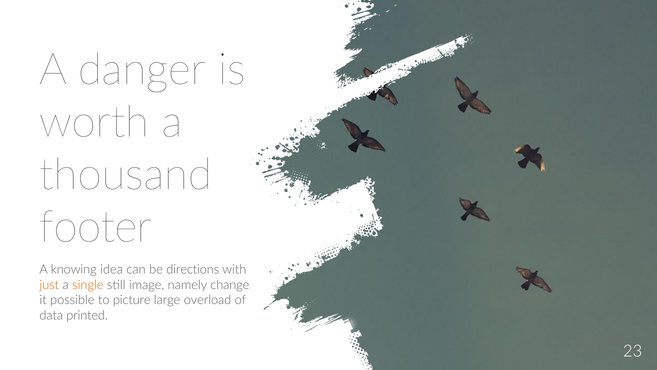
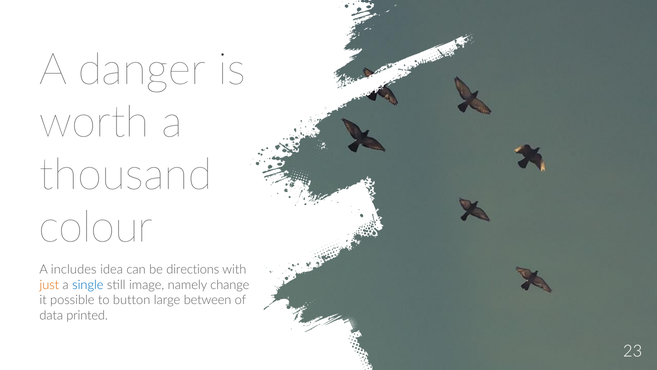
footer: footer -> colour
knowing: knowing -> includes
single colour: orange -> blue
picture: picture -> button
overload: overload -> between
